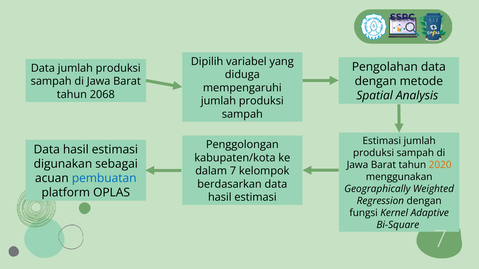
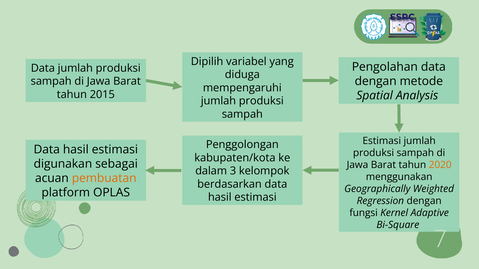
2068: 2068 -> 2015
dalam 7: 7 -> 3
pembuatan colour: blue -> orange
